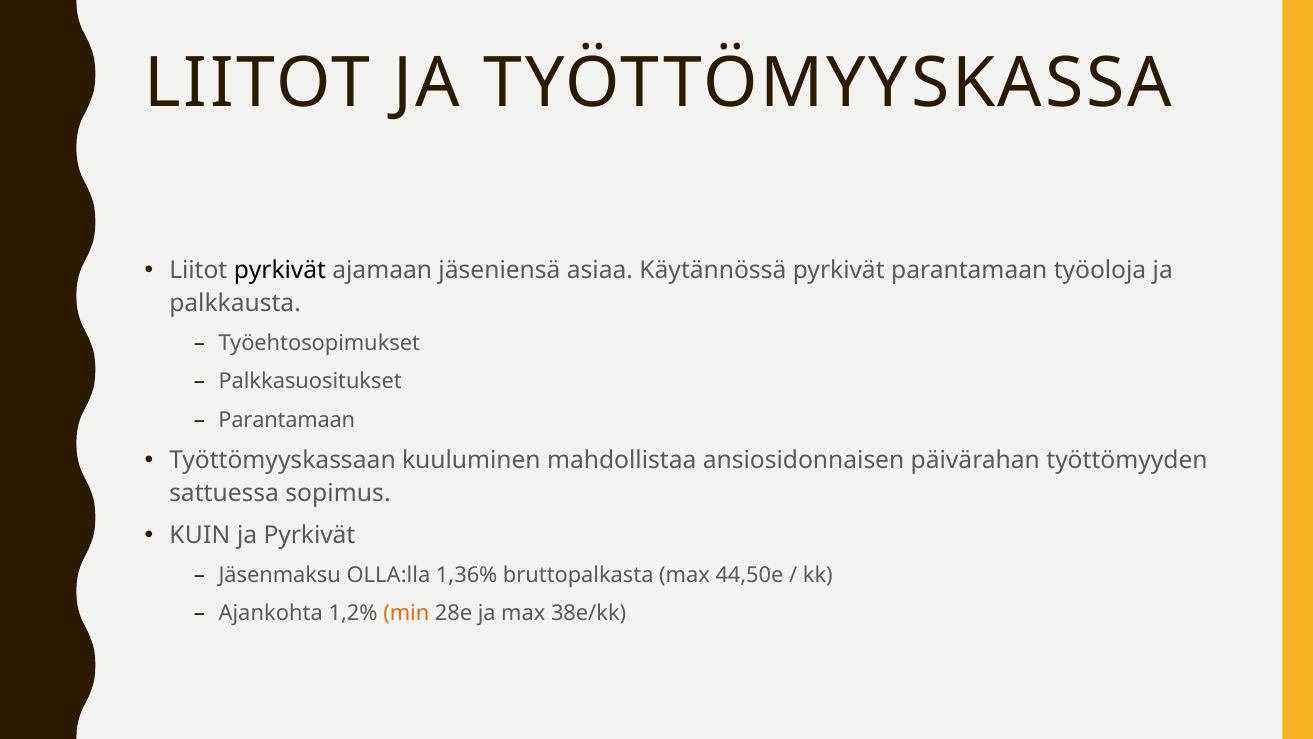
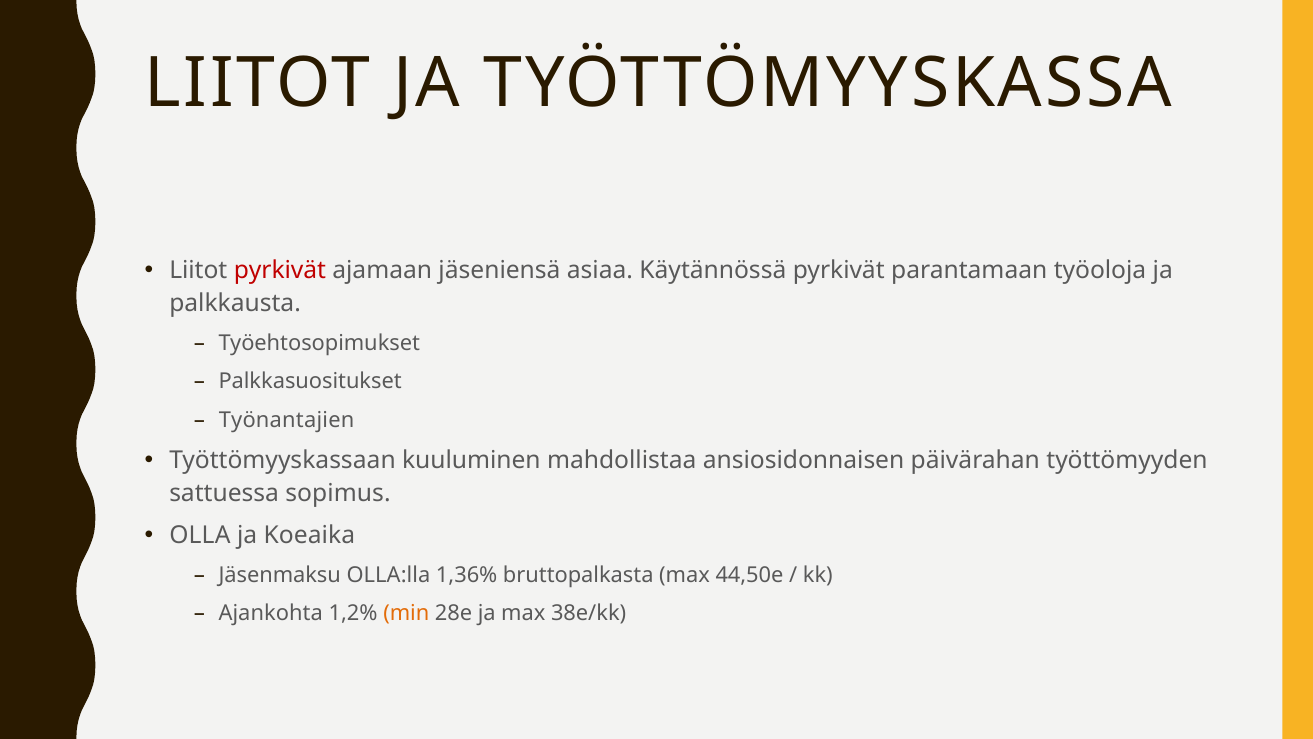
pyrkivät at (280, 271) colour: black -> red
Parantamaan at (287, 420): Parantamaan -> Työnantajien
KUIN: KUIN -> OLLA
ja Pyrkivät: Pyrkivät -> Koeaika
